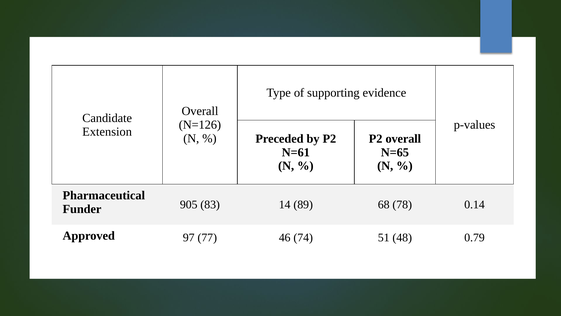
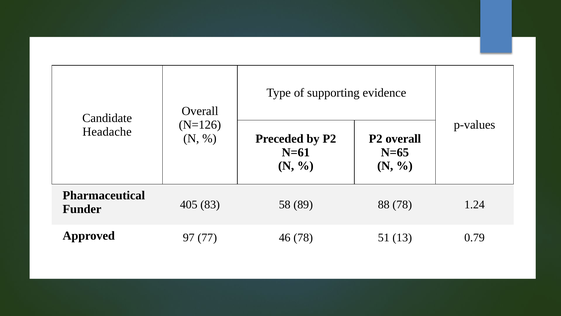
Extension: Extension -> Headache
905: 905 -> 405
14: 14 -> 58
68: 68 -> 88
0.14: 0.14 -> 1.24
46 74: 74 -> 78
48: 48 -> 13
